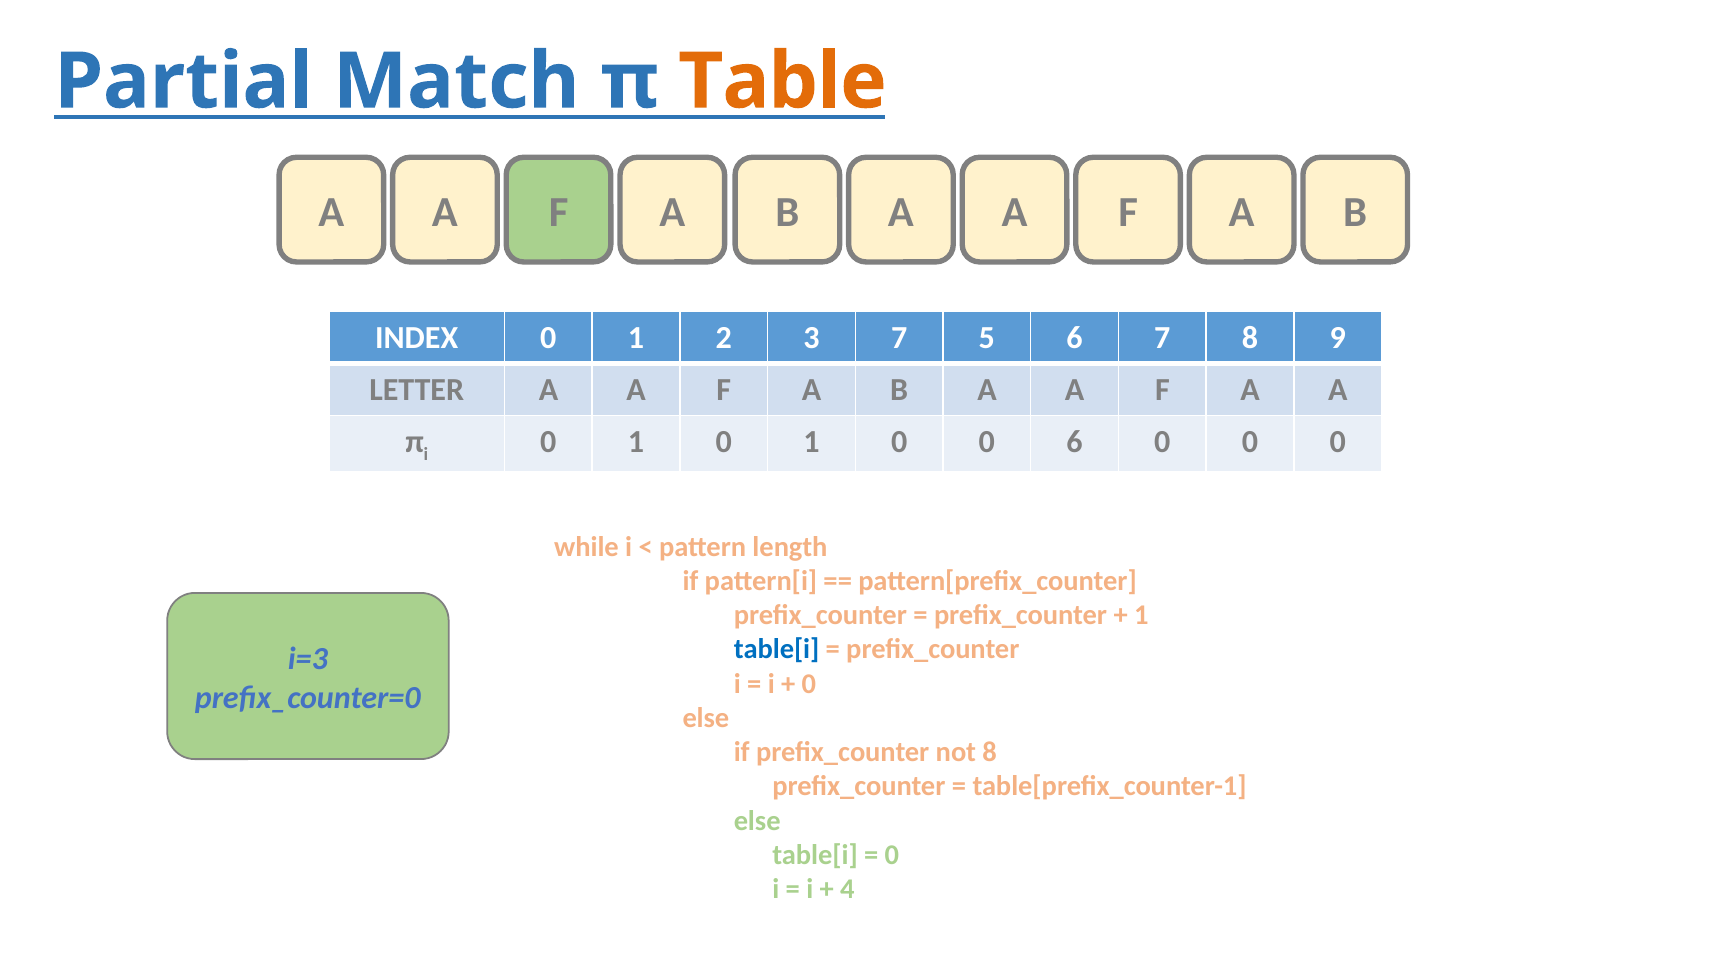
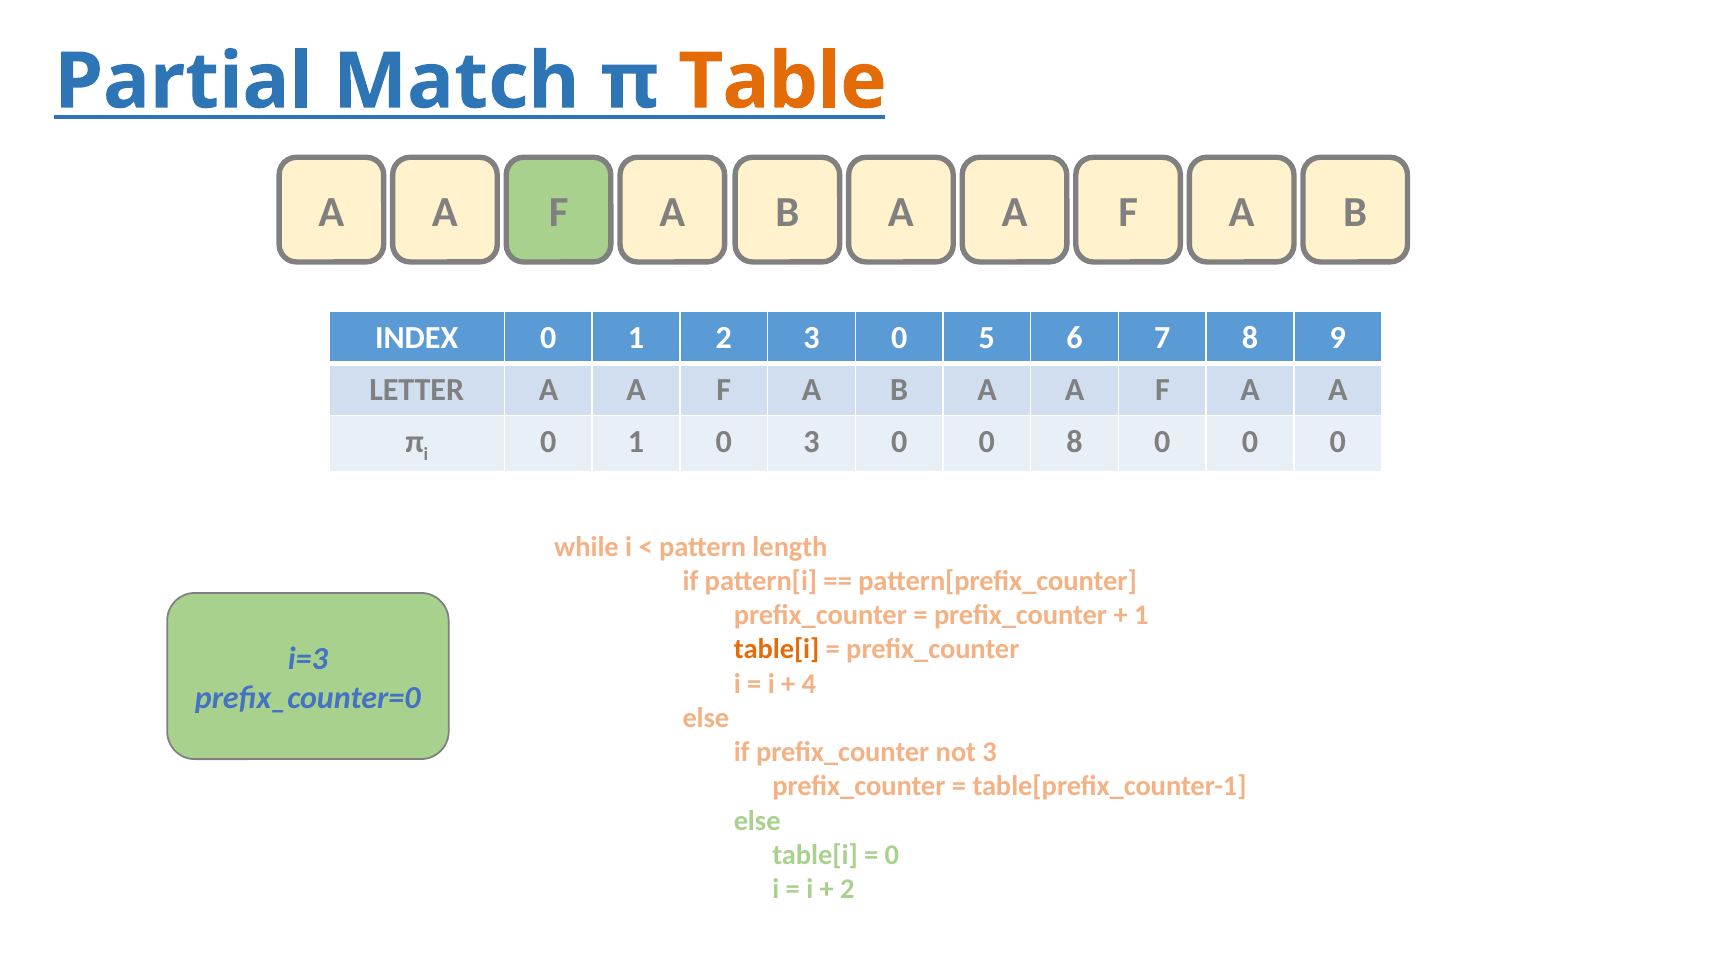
2 3 7: 7 -> 0
1 0 1: 1 -> 3
0 6: 6 -> 8
table[i at (777, 649) colour: blue -> orange
0 at (809, 683): 0 -> 4
not 8: 8 -> 3
4 at (847, 889): 4 -> 2
